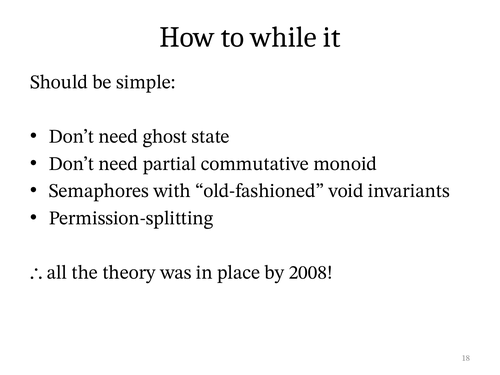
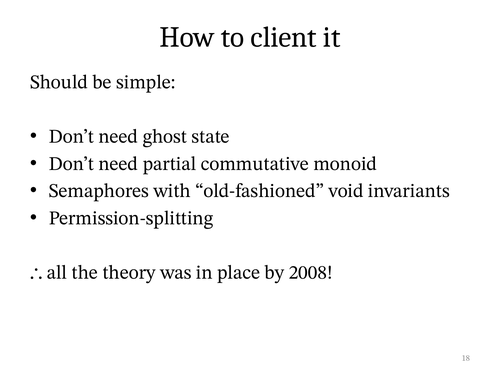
while: while -> client
